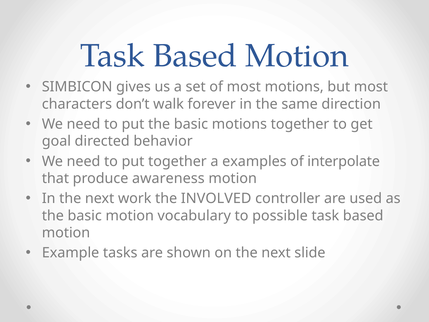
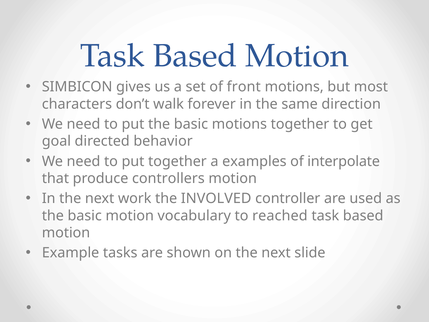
of most: most -> front
awareness: awareness -> controllers
possible: possible -> reached
